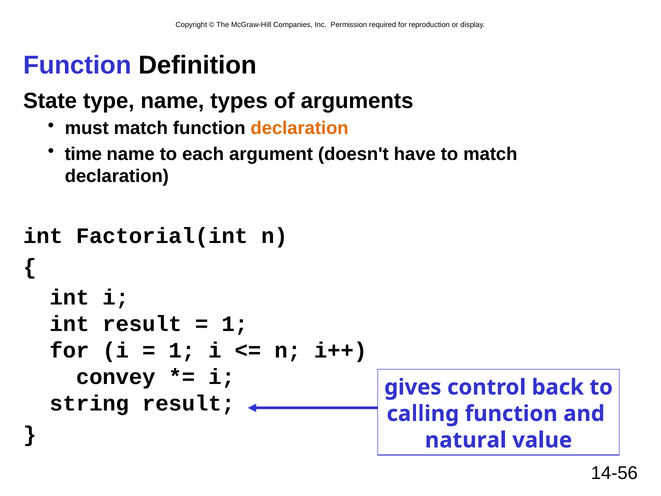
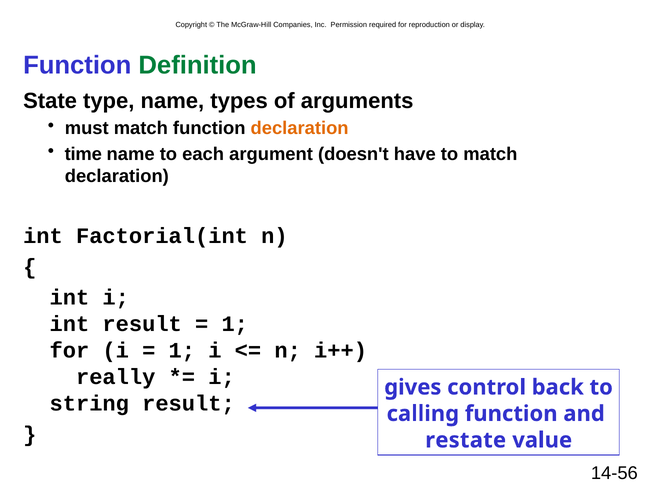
Definition colour: black -> green
convey: convey -> really
natural: natural -> restate
